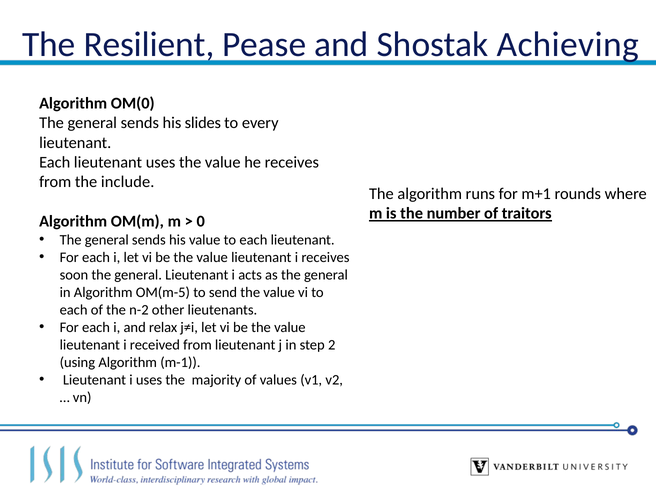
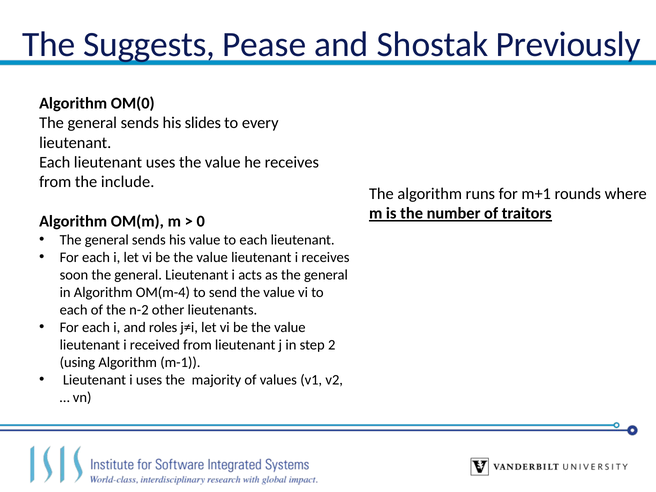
Resilient: Resilient -> Suggests
Achieving: Achieving -> Previously
OM(m-5: OM(m-5 -> OM(m-4
relax: relax -> roles
